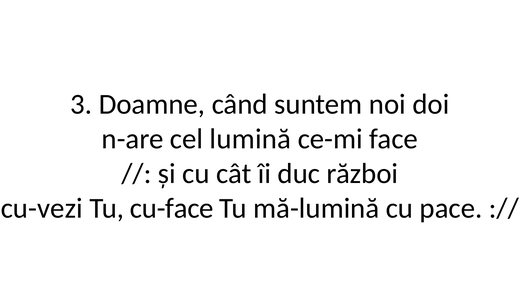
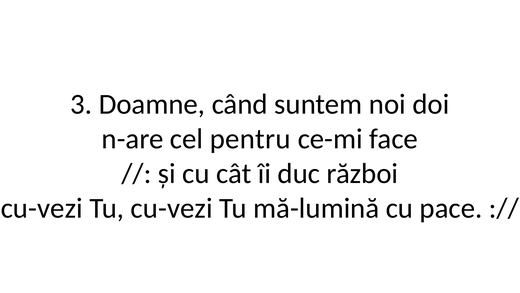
lumină: lumină -> pentru
Tu cu-face: cu-face -> cu-vezi
